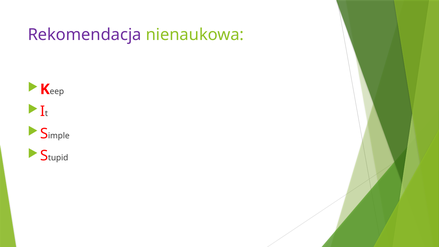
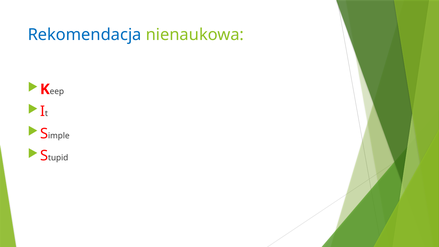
Rekomendacja colour: purple -> blue
